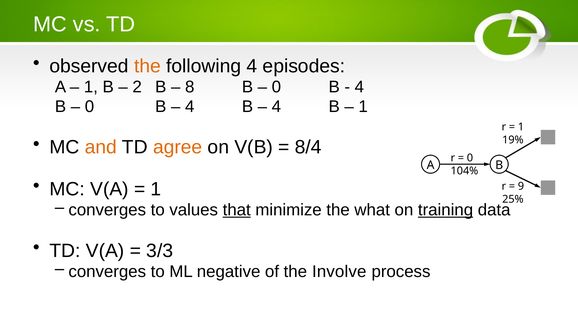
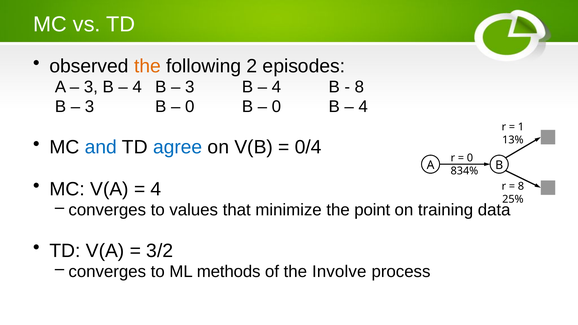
following 4: 4 -> 2
1 at (91, 87): 1 -> 3
2 at (137, 87): 2 -> 4
8 at (190, 87): 8 -> 3
0 at (276, 87): 0 -> 4
4 at (359, 87): 4 -> 8
0 at (89, 107): 0 -> 3
4 at (190, 107): 4 -> 0
4 at (276, 107): 4 -> 0
1 at (363, 107): 1 -> 4
19%: 19% -> 13%
and colour: orange -> blue
agree colour: orange -> blue
8/4: 8/4 -> 0/4
104%: 104% -> 834%
1 at (156, 189): 1 -> 4
9 at (521, 186): 9 -> 8
that underline: present -> none
what: what -> point
training underline: present -> none
3/3: 3/3 -> 3/2
negative: negative -> methods
